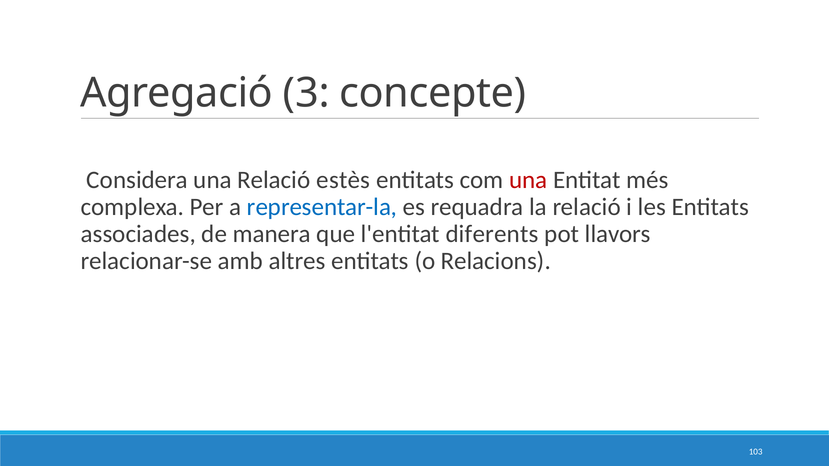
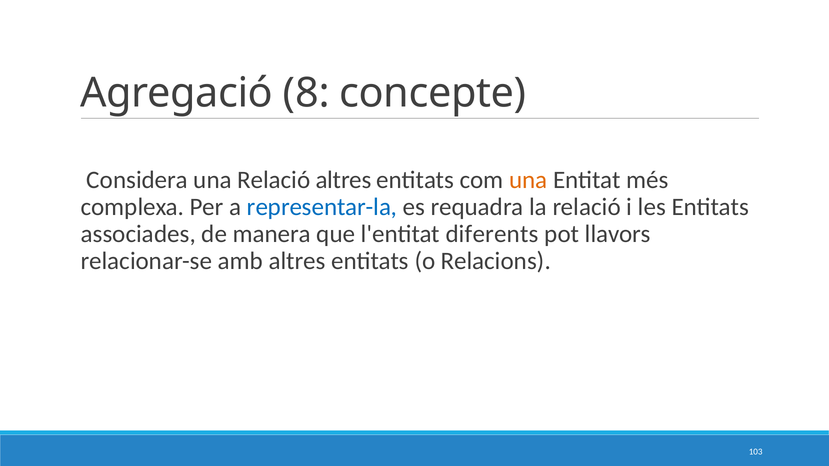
3: 3 -> 8
Relació estès: estès -> altres
una at (528, 180) colour: red -> orange
